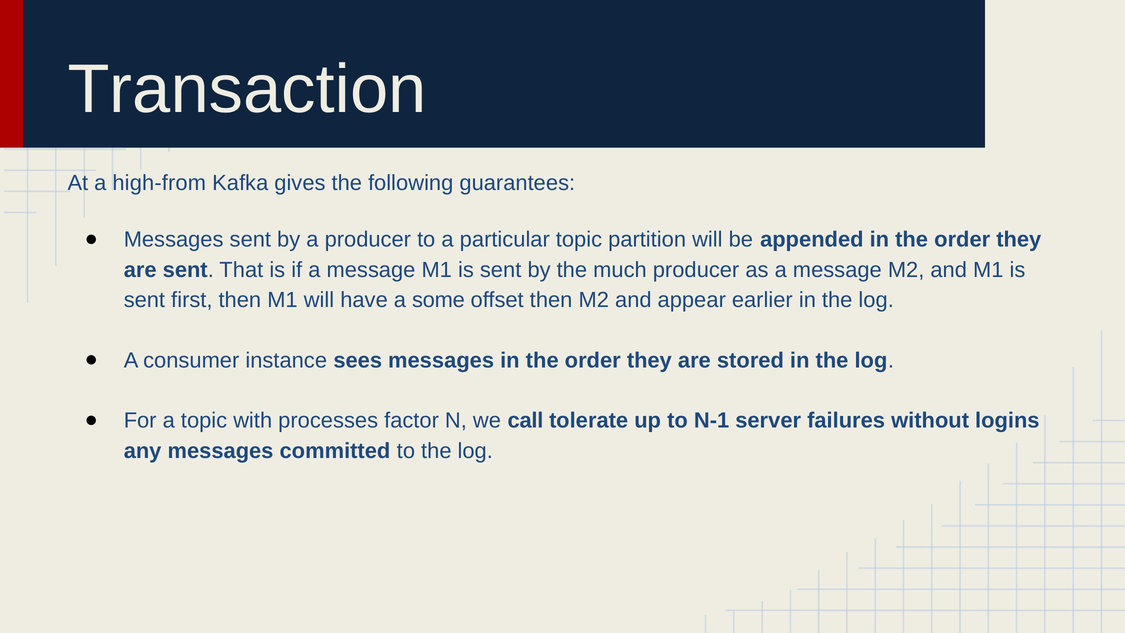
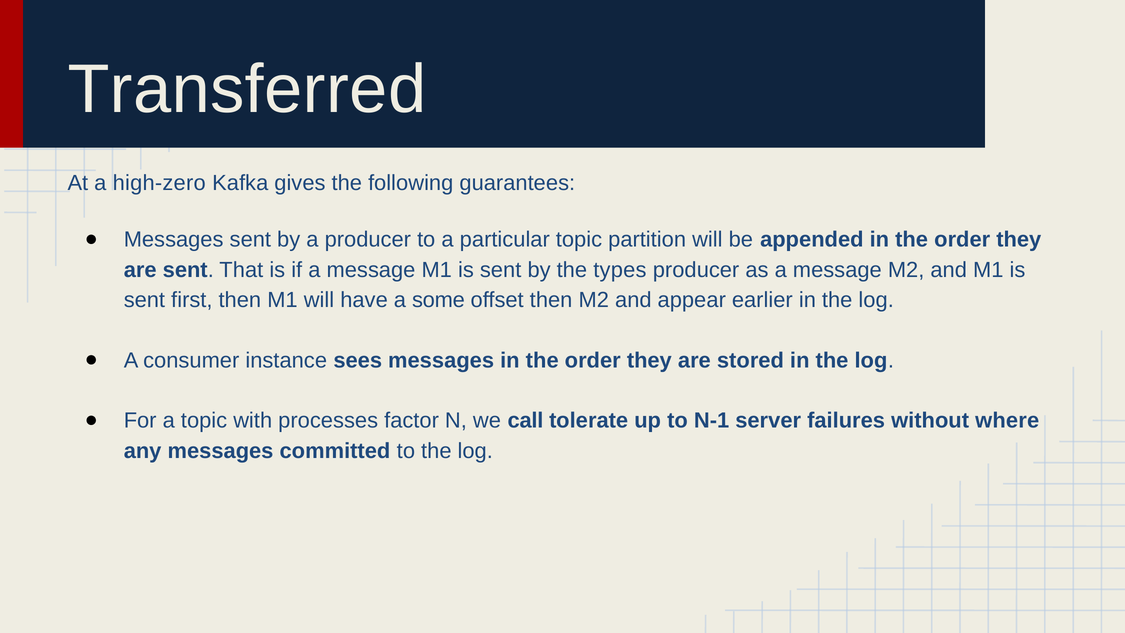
Transaction: Transaction -> Transferred
high-from: high-from -> high-zero
much: much -> types
logins: logins -> where
